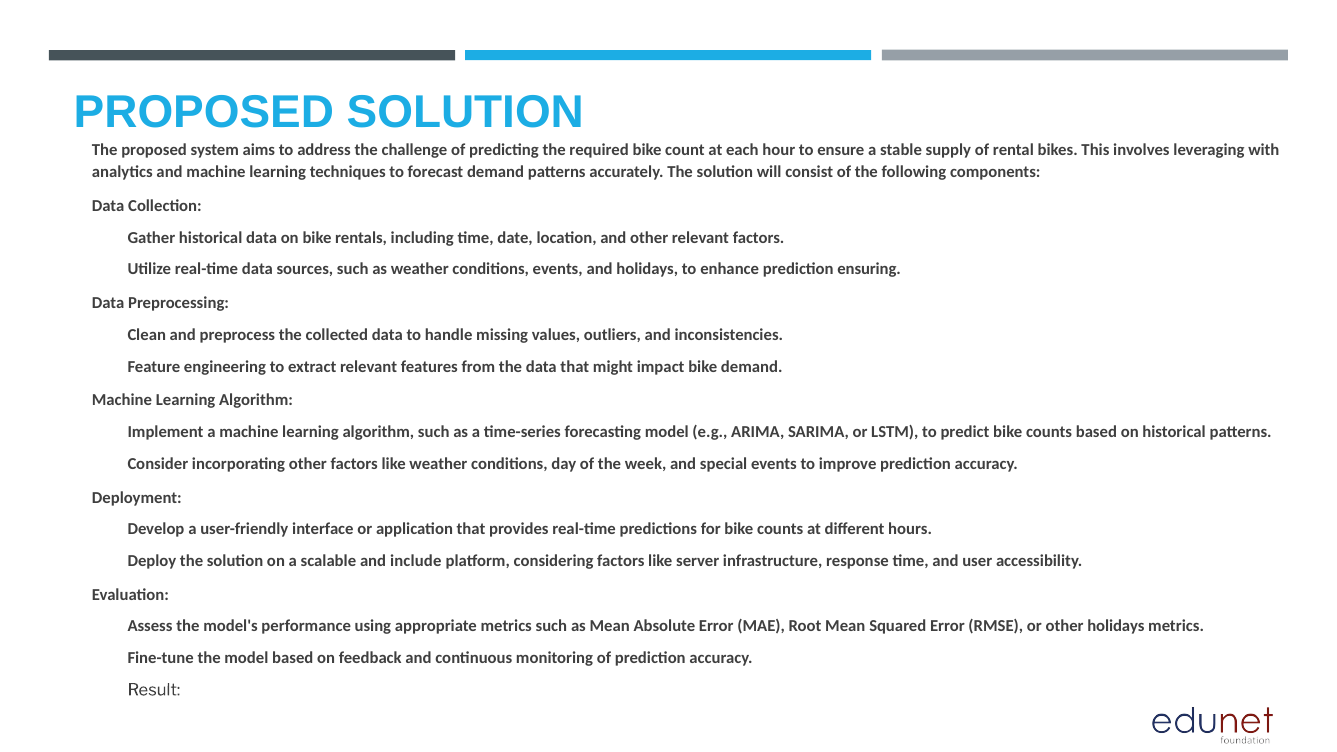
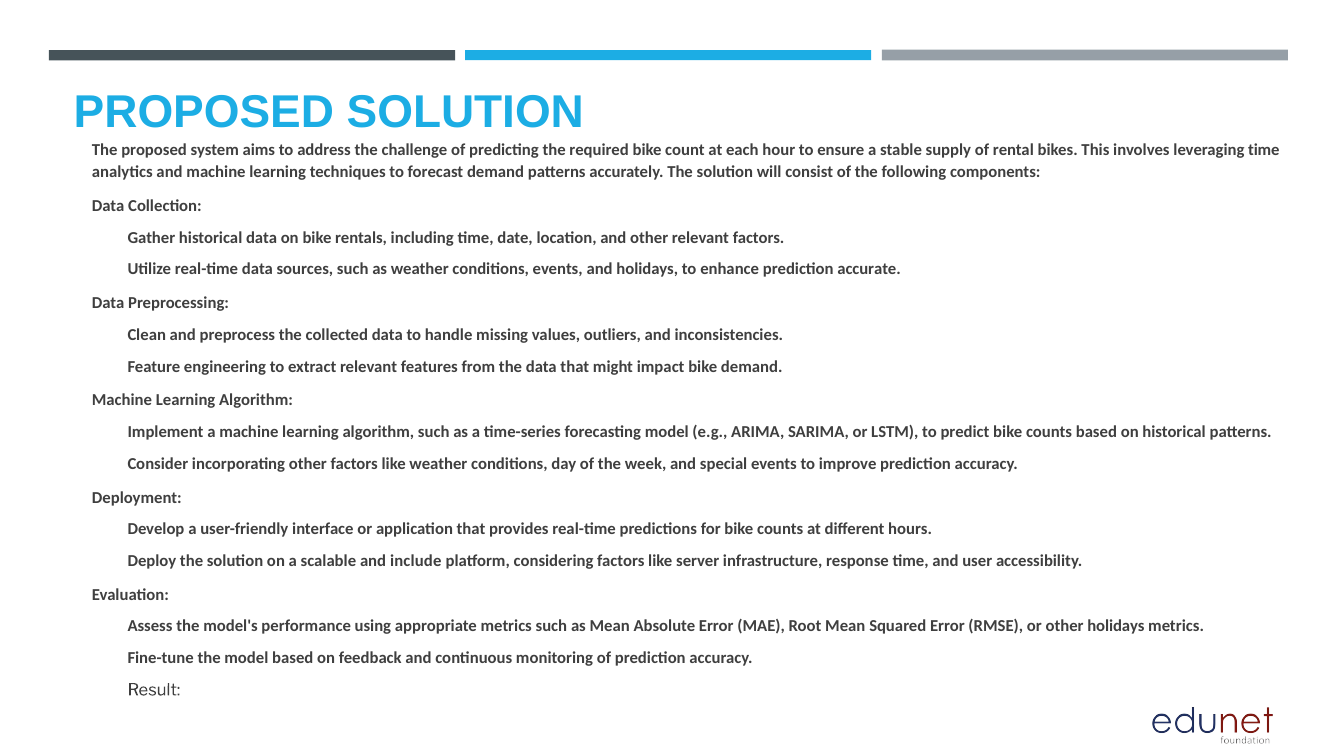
leveraging with: with -> time
ensuring: ensuring -> accurate
